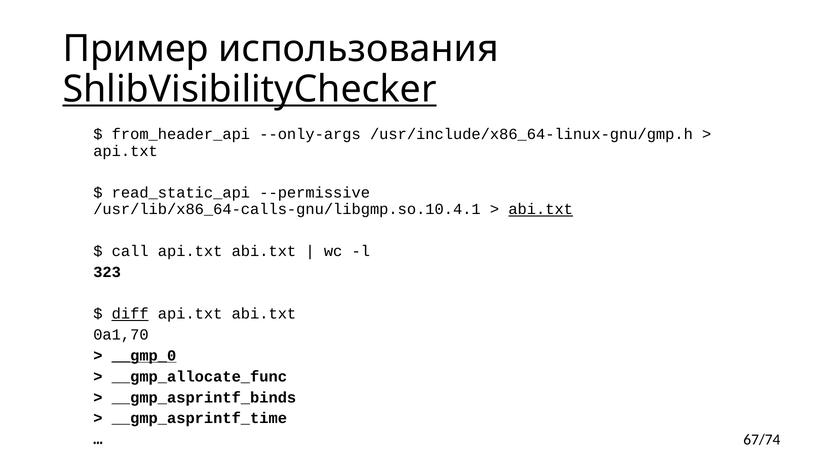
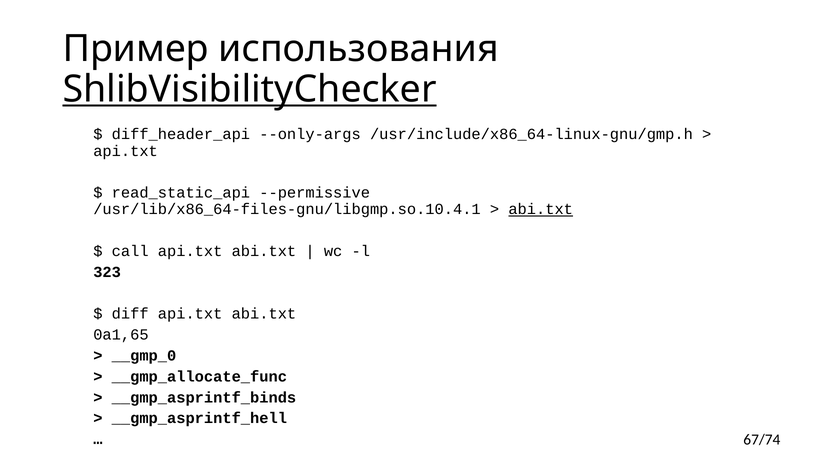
from_header_api: from_header_api -> diff_header_api
/usr/lib/x86_64-calls-gnu/libgmp.so.10.4.1: /usr/lib/x86_64-calls-gnu/libgmp.so.10.4.1 -> /usr/lib/x86_64-files-gnu/libgmp.so.10.4.1
diff underline: present -> none
0a1,70: 0a1,70 -> 0a1,65
__gmp_0 underline: present -> none
__gmp_asprintf_time: __gmp_asprintf_time -> __gmp_asprintf_hell
